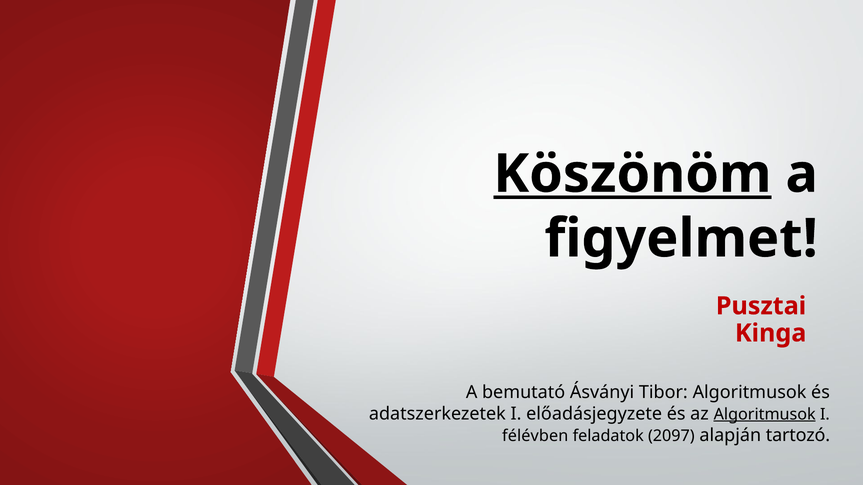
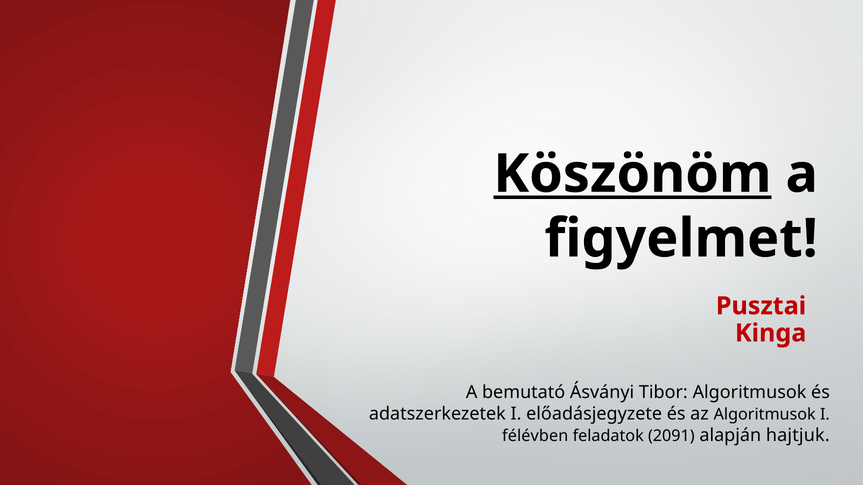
Algoritmusok at (765, 415) underline: present -> none
2097: 2097 -> 2091
tartozó: tartozó -> hajtjuk
